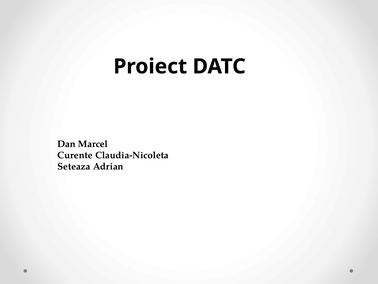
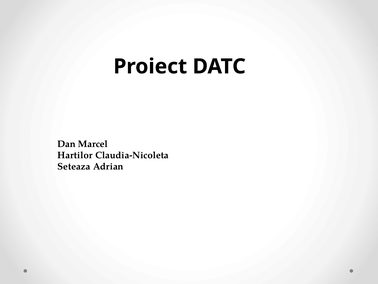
Curente: Curente -> Hartilor
